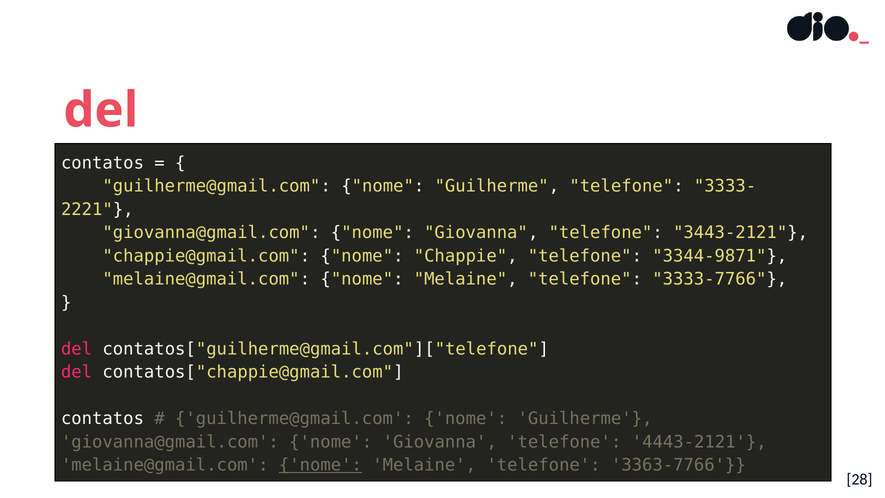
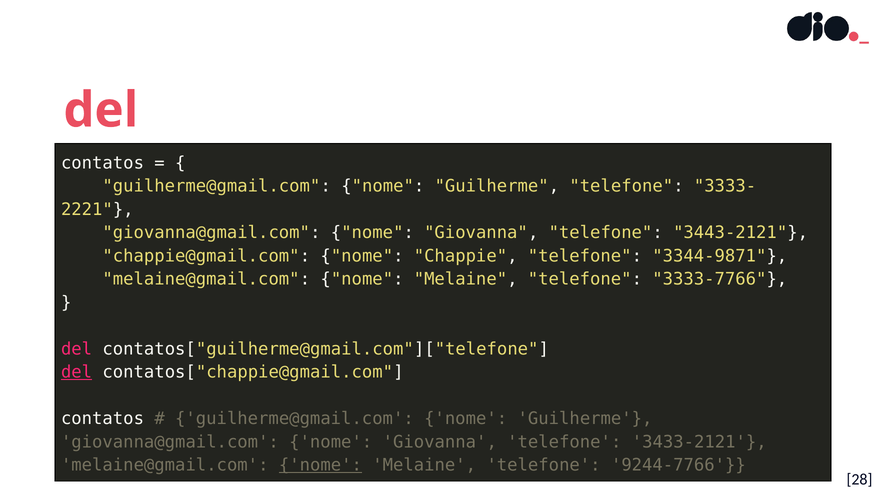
del at (77, 372) underline: none -> present
4443-2121: 4443-2121 -> 3433-2121
3363-7766: 3363-7766 -> 9244-7766
